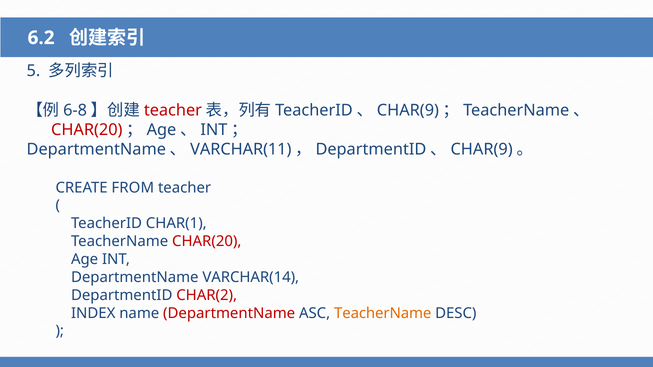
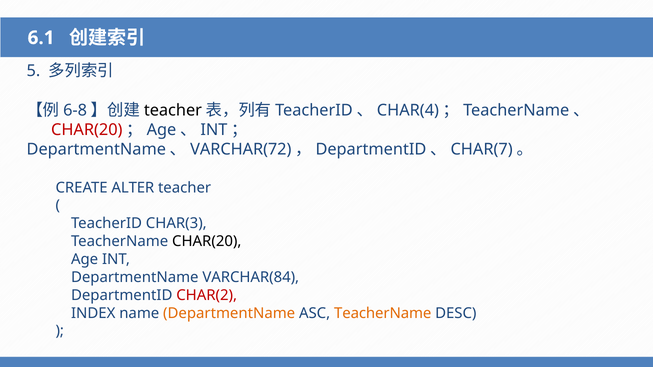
6.2: 6.2 -> 6.1
teacher at (173, 110) colour: red -> black
CHAR(9 at (408, 110): CHAR(9 -> CHAR(4
VARCHAR(11: VARCHAR(11 -> VARCHAR(72
CHAR(9 at (482, 150): CHAR(9 -> CHAR(7
FROM: FROM -> ALTER
CHAR(1: CHAR(1 -> CHAR(3
CHAR(20 at (207, 242) colour: red -> black
VARCHAR(14: VARCHAR(14 -> VARCHAR(84
DepartmentName at (229, 313) colour: red -> orange
